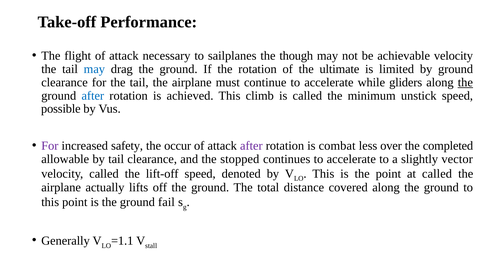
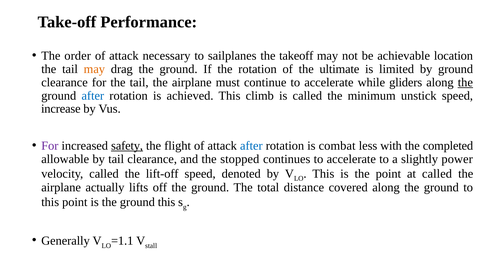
flight: flight -> order
though: though -> takeoff
achievable velocity: velocity -> location
may at (94, 69) colour: blue -> orange
possible: possible -> increase
safety underline: none -> present
occur: occur -> flight
after at (251, 146) colour: purple -> blue
over: over -> with
vector: vector -> power
ground fail: fail -> this
